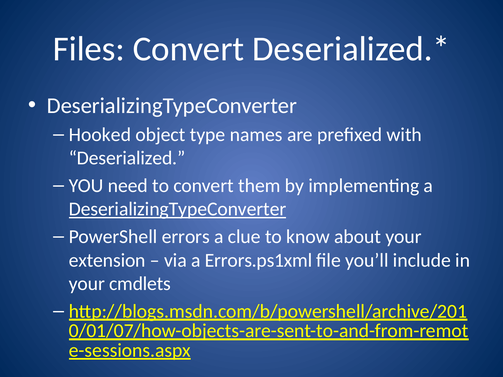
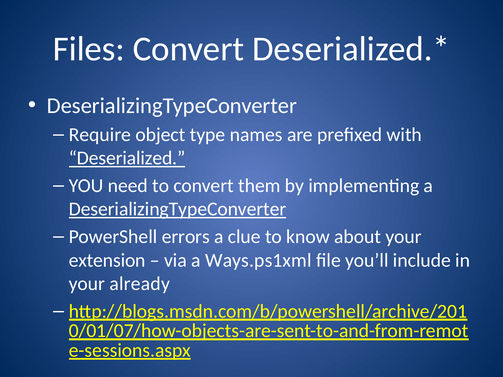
Hooked: Hooked -> Require
Deserialized underline: none -> present
Errors.ps1xml: Errors.ps1xml -> Ways.ps1xml
cmdlets: cmdlets -> already
